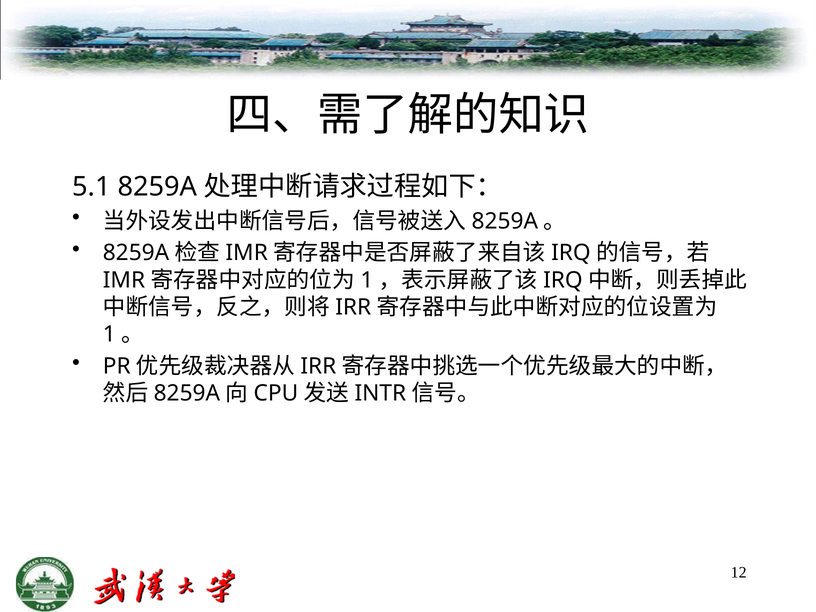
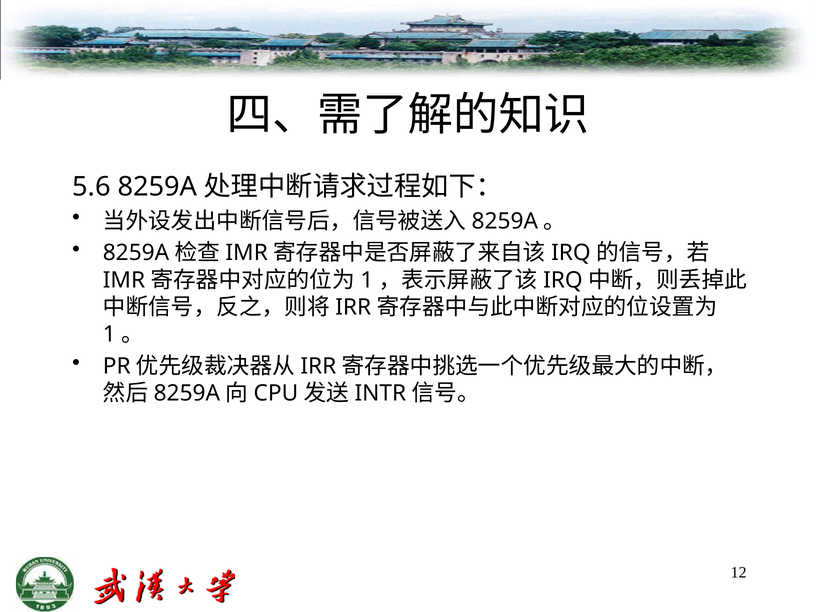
5.1: 5.1 -> 5.6
